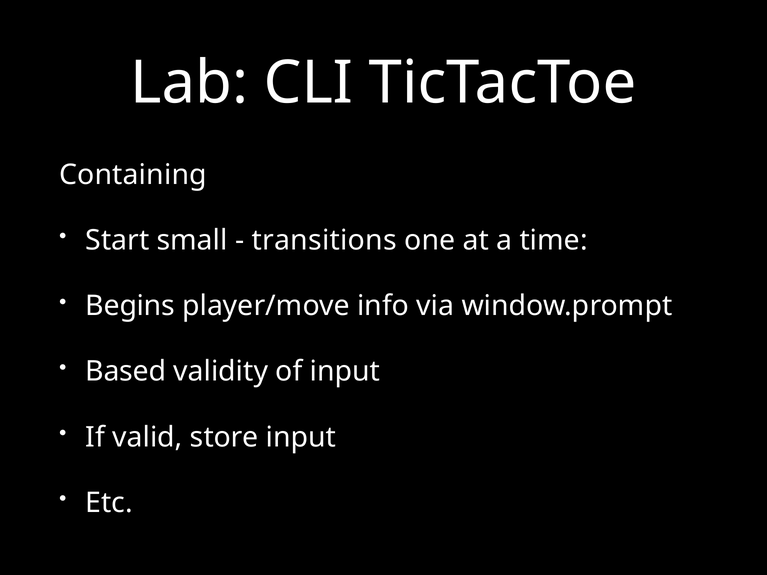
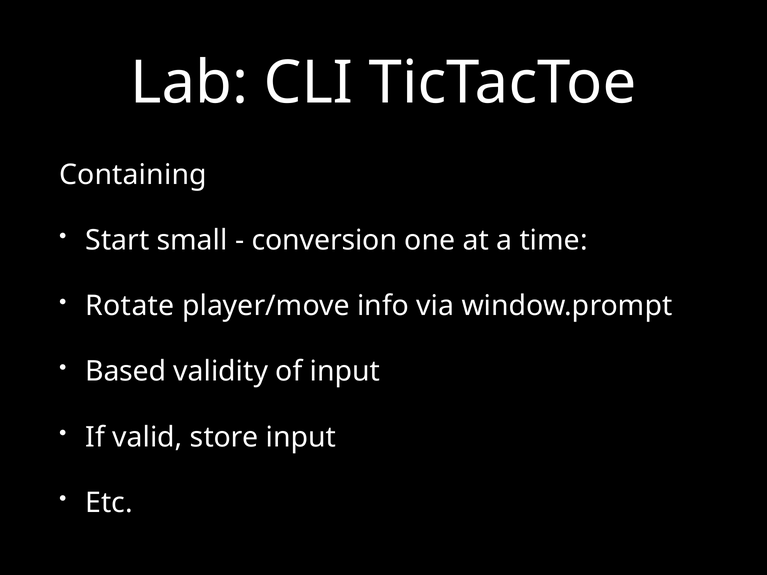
transitions: transitions -> conversion
Begins: Begins -> Rotate
